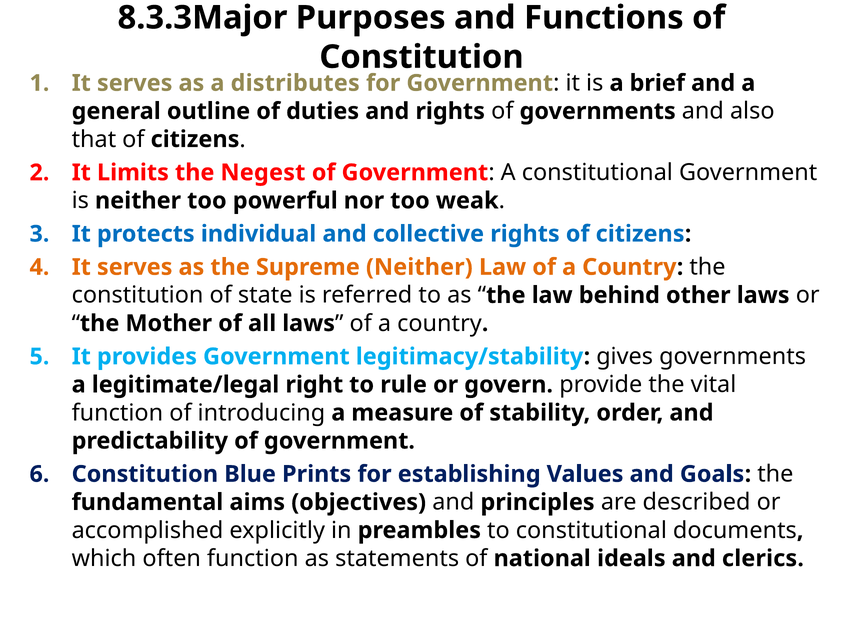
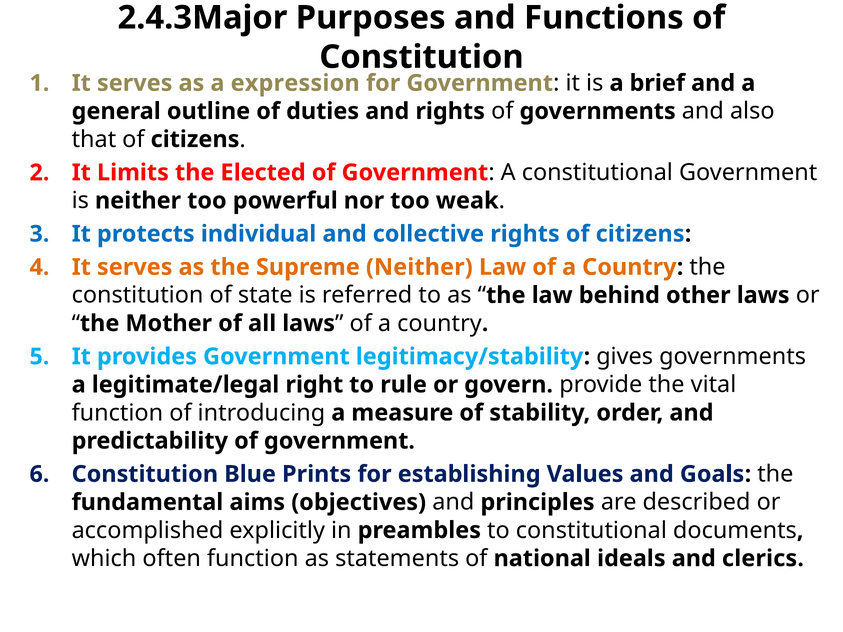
8.3.3Major: 8.3.3Major -> 2.4.3Major
distributes: distributes -> expression
Negest: Negest -> Elected
